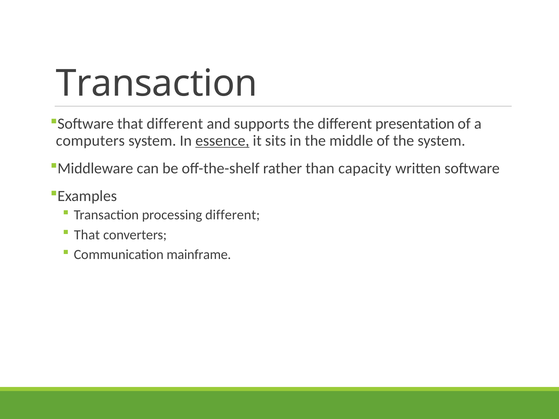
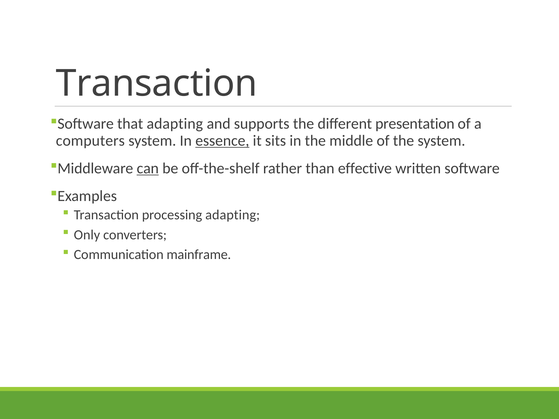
that different: different -> adapting
can underline: none -> present
capacity: capacity -> effective
processing different: different -> adapting
That at (87, 235): That -> Only
